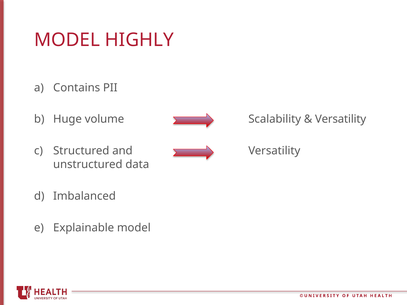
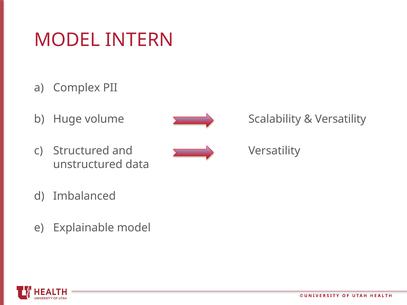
HIGHLY: HIGHLY -> INTERN
Contains: Contains -> Complex
